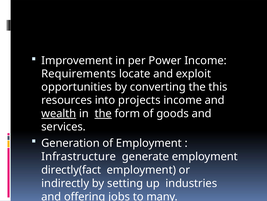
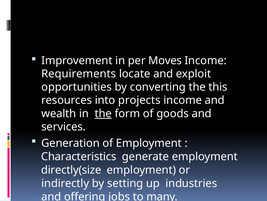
Power: Power -> Moves
wealth underline: present -> none
Infrastructure: Infrastructure -> Characteristics
directly(fact: directly(fact -> directly(size
